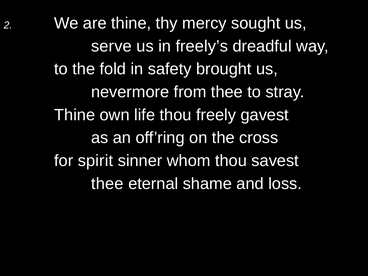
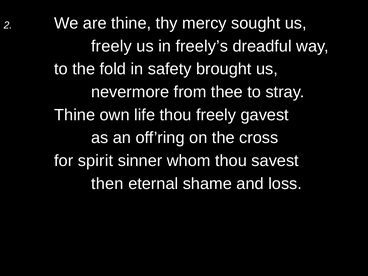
serve at (111, 46): serve -> freely
thee at (107, 184): thee -> then
